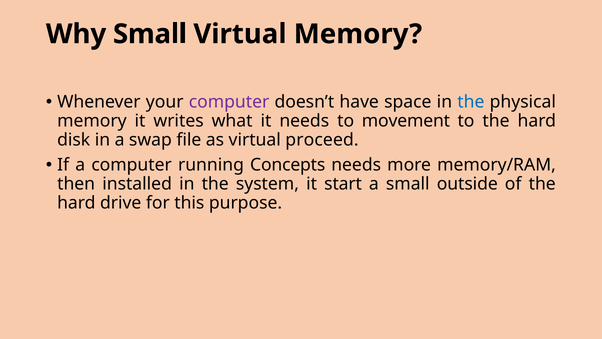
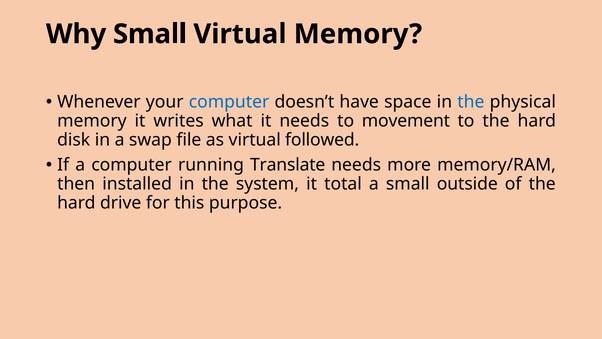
computer at (229, 102) colour: purple -> blue
proceed: proceed -> followed
Concepts: Concepts -> Translate
start: start -> total
